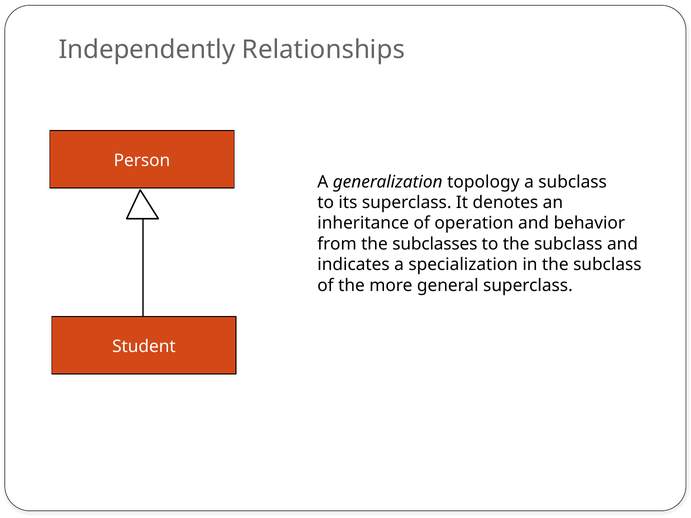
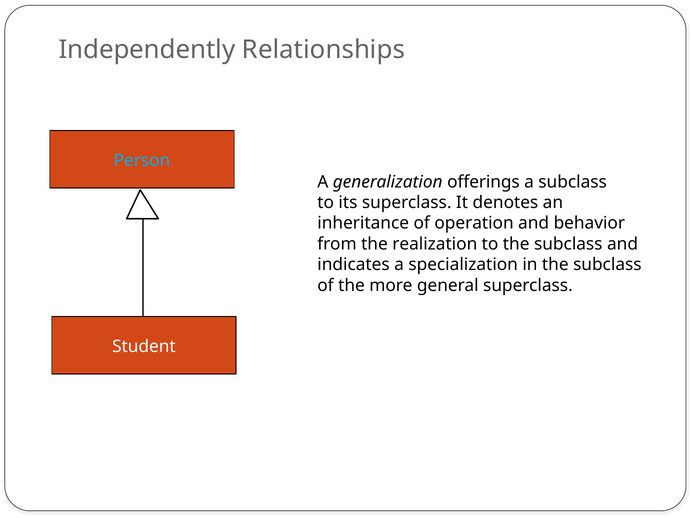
Person colour: white -> light blue
topology: topology -> offerings
subclasses: subclasses -> realization
